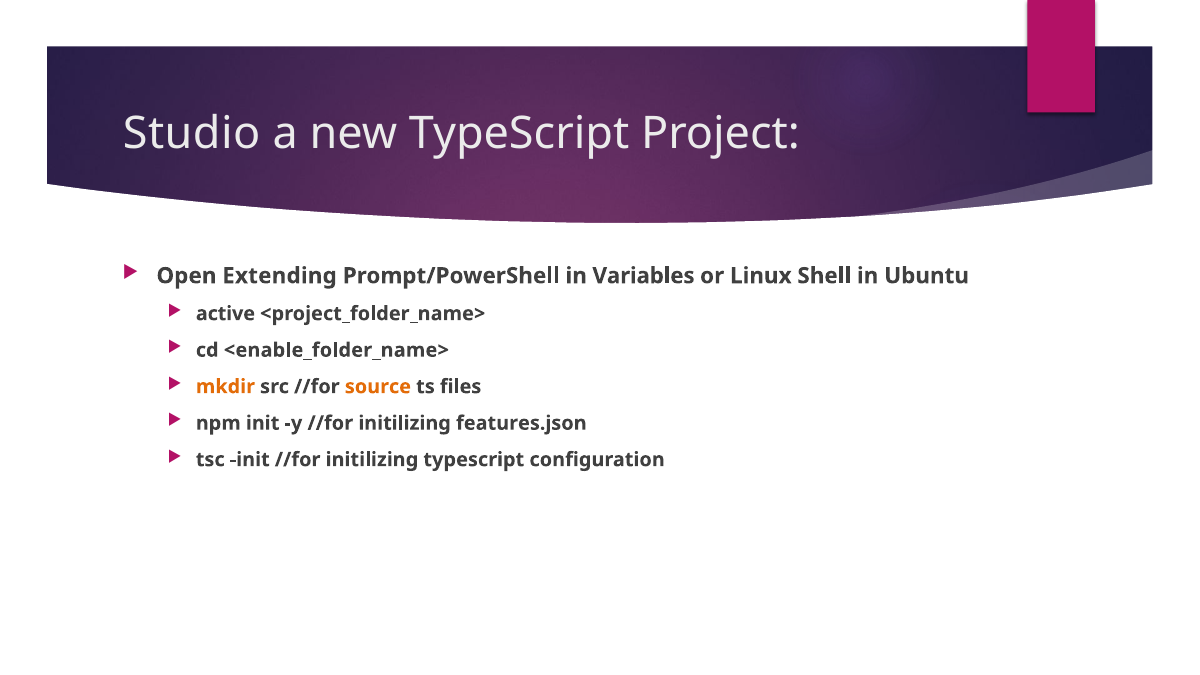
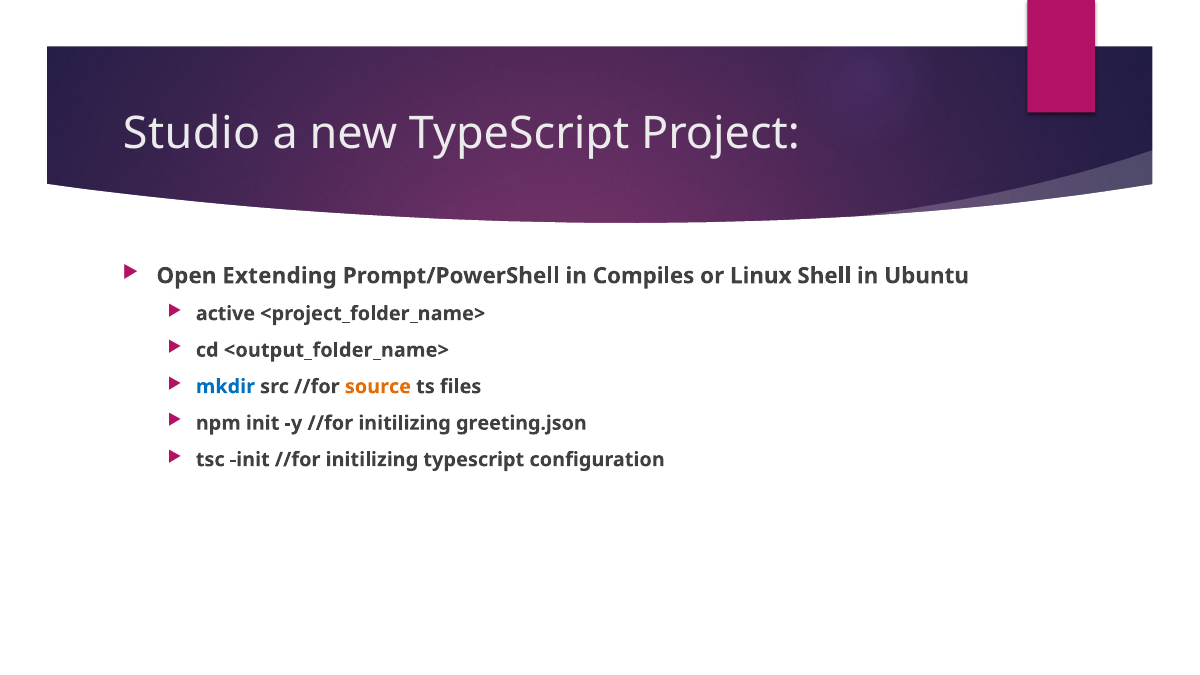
Variables: Variables -> Compiles
<enable_folder_name>: <enable_folder_name> -> <output_folder_name>
mkdir colour: orange -> blue
features.json: features.json -> greeting.json
